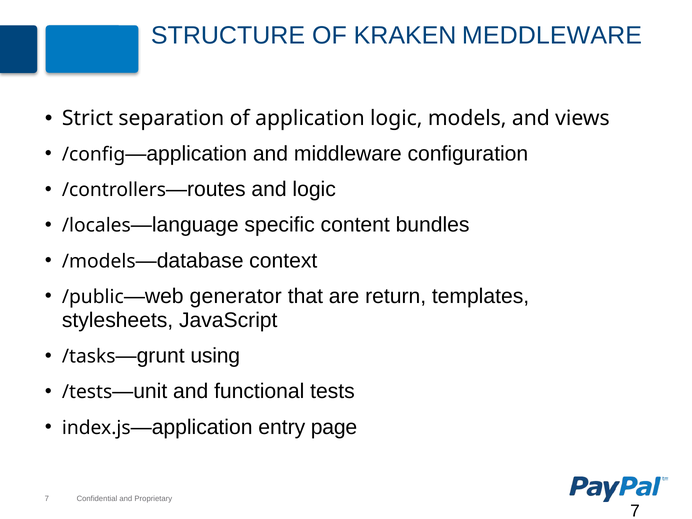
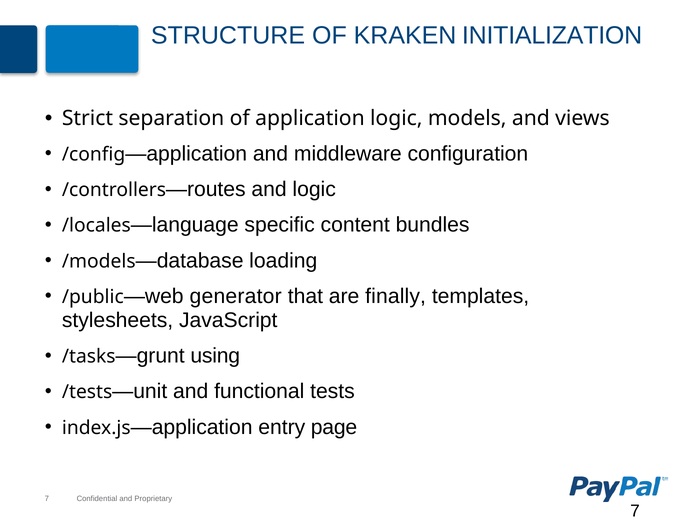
MEDDLEWARE: MEDDLEWARE -> INITIALIZATION
context: context -> loading
return: return -> finally
